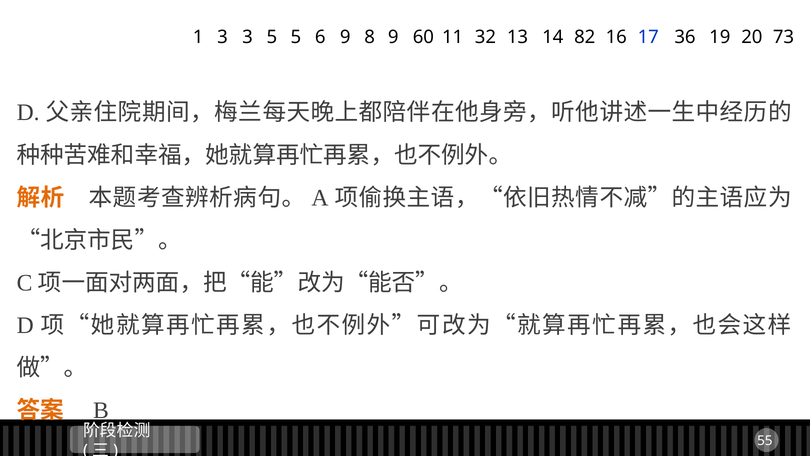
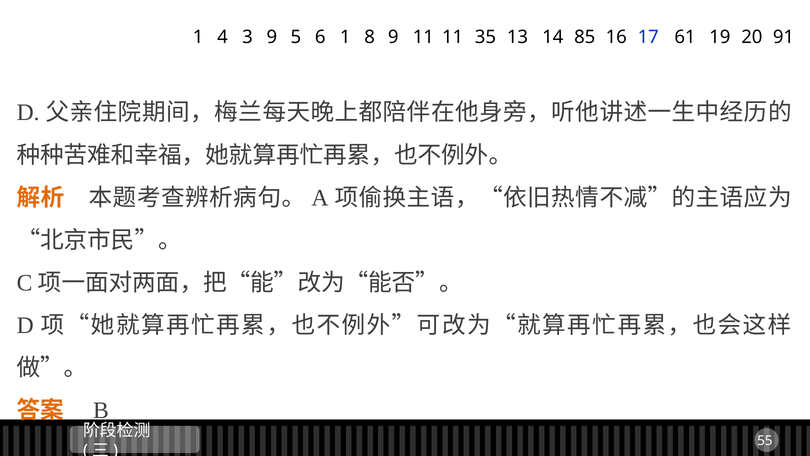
1 3: 3 -> 4
3 5: 5 -> 9
6 9: 9 -> 1
9 60: 60 -> 11
32: 32 -> 35
82: 82 -> 85
36: 36 -> 61
73: 73 -> 91
